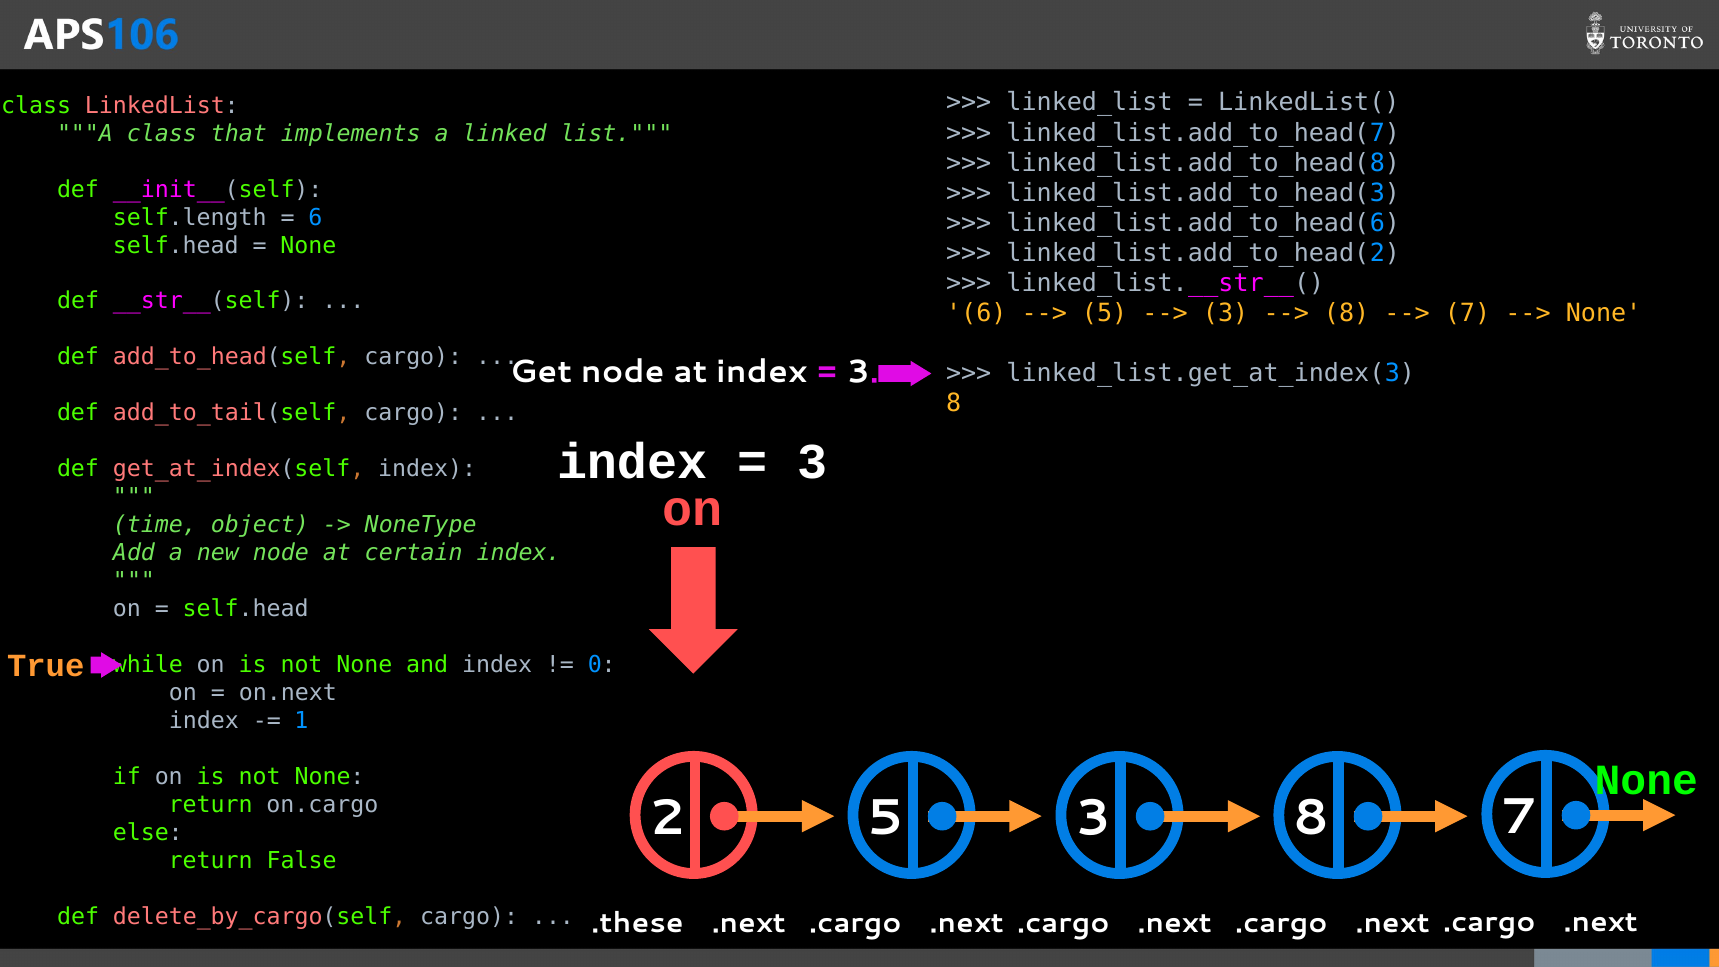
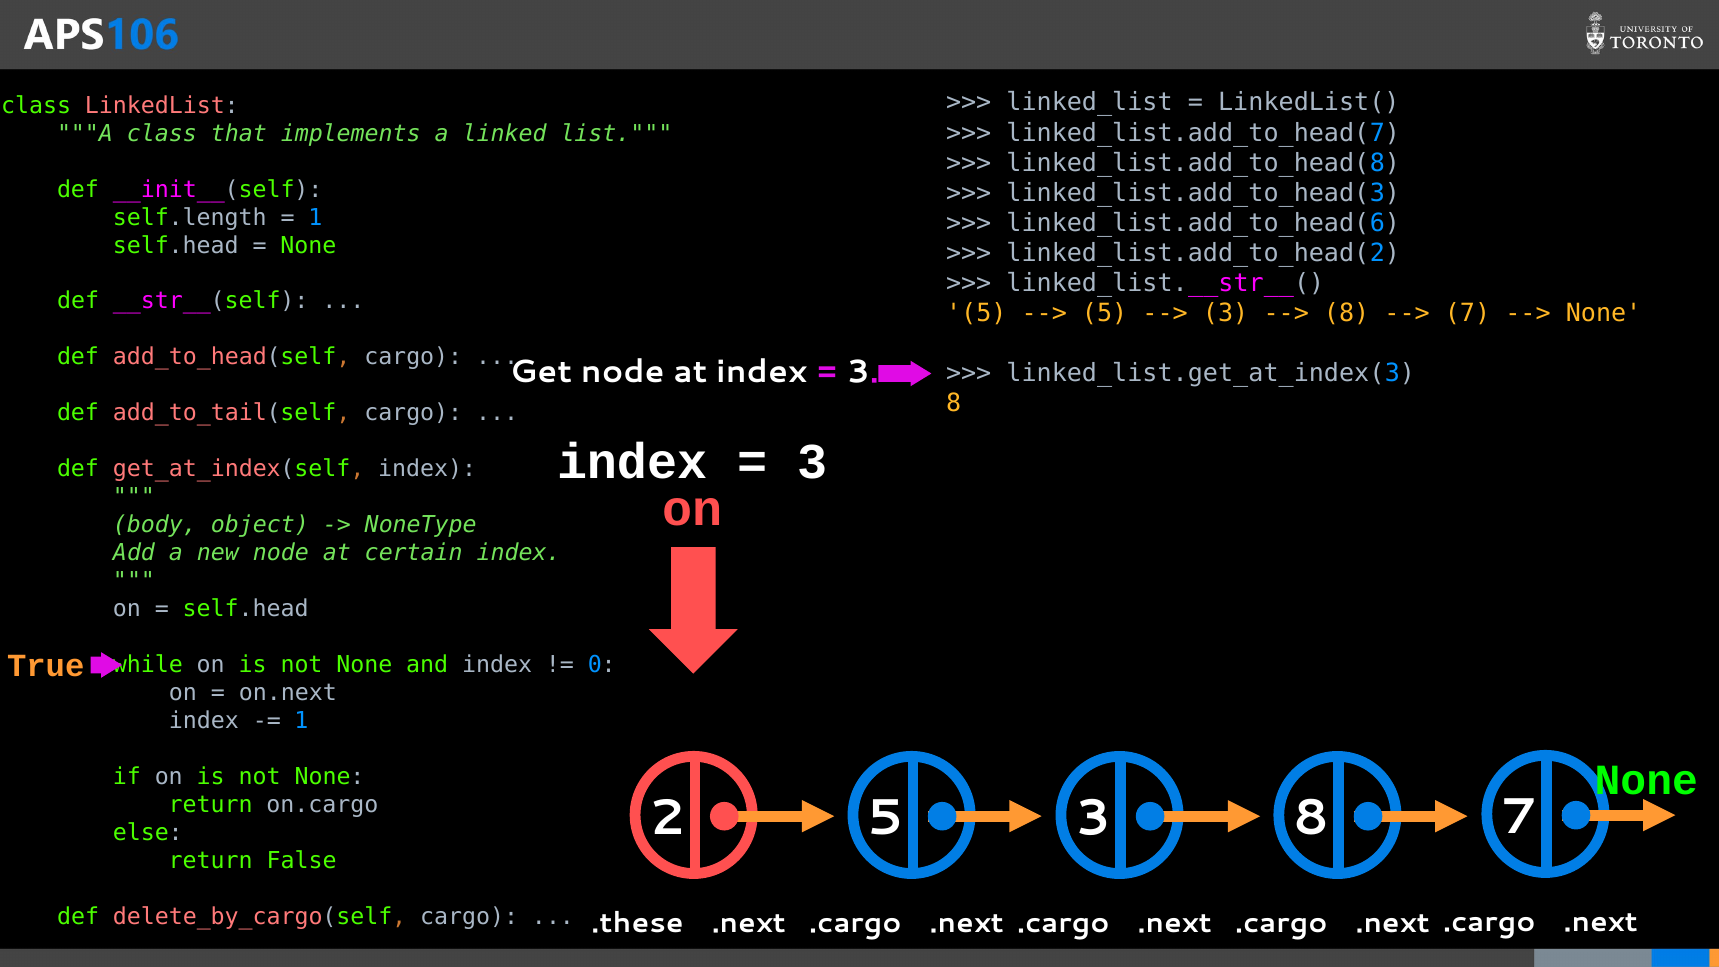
6 at (315, 217): 6 -> 1
6 at (976, 313): 6 -> 5
time: time -> body
